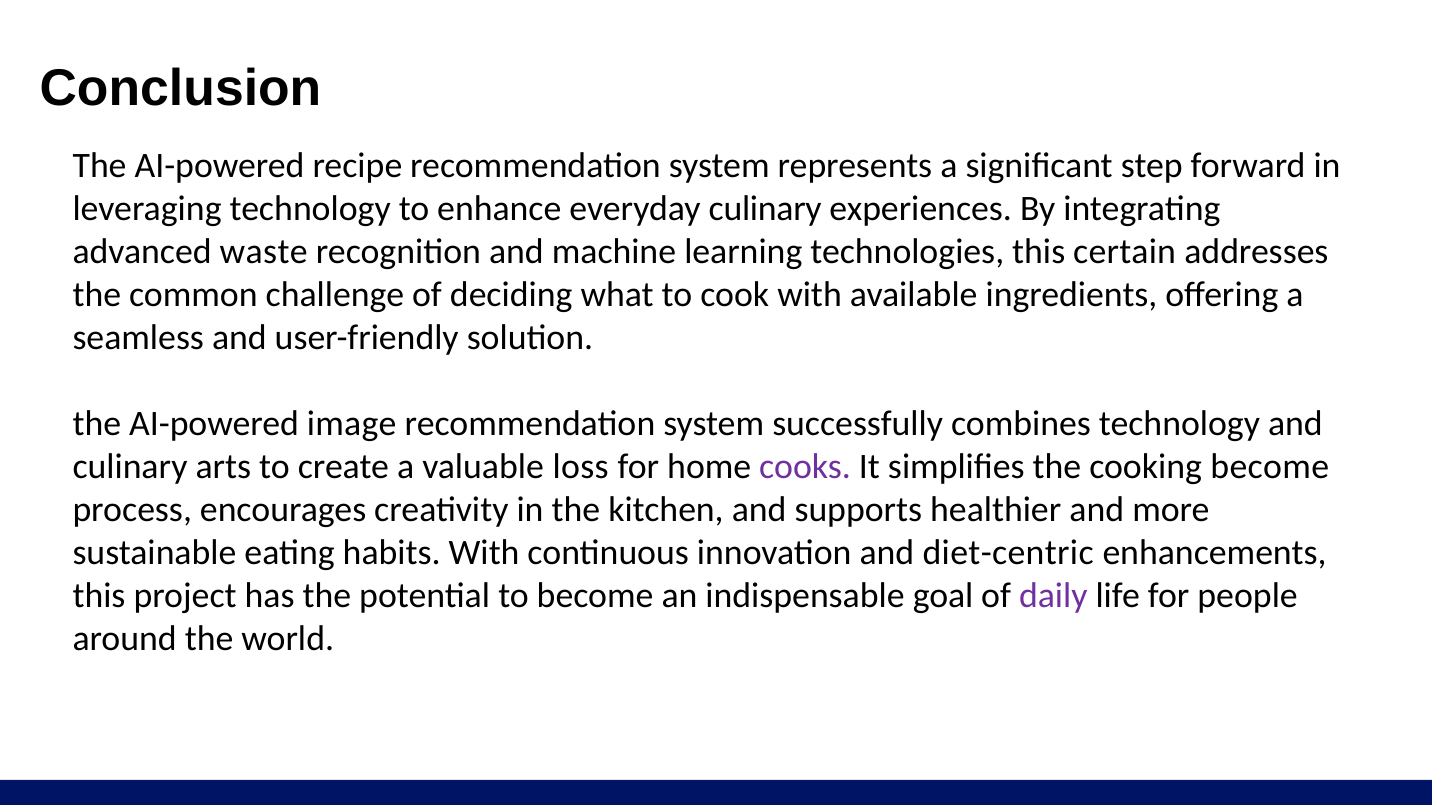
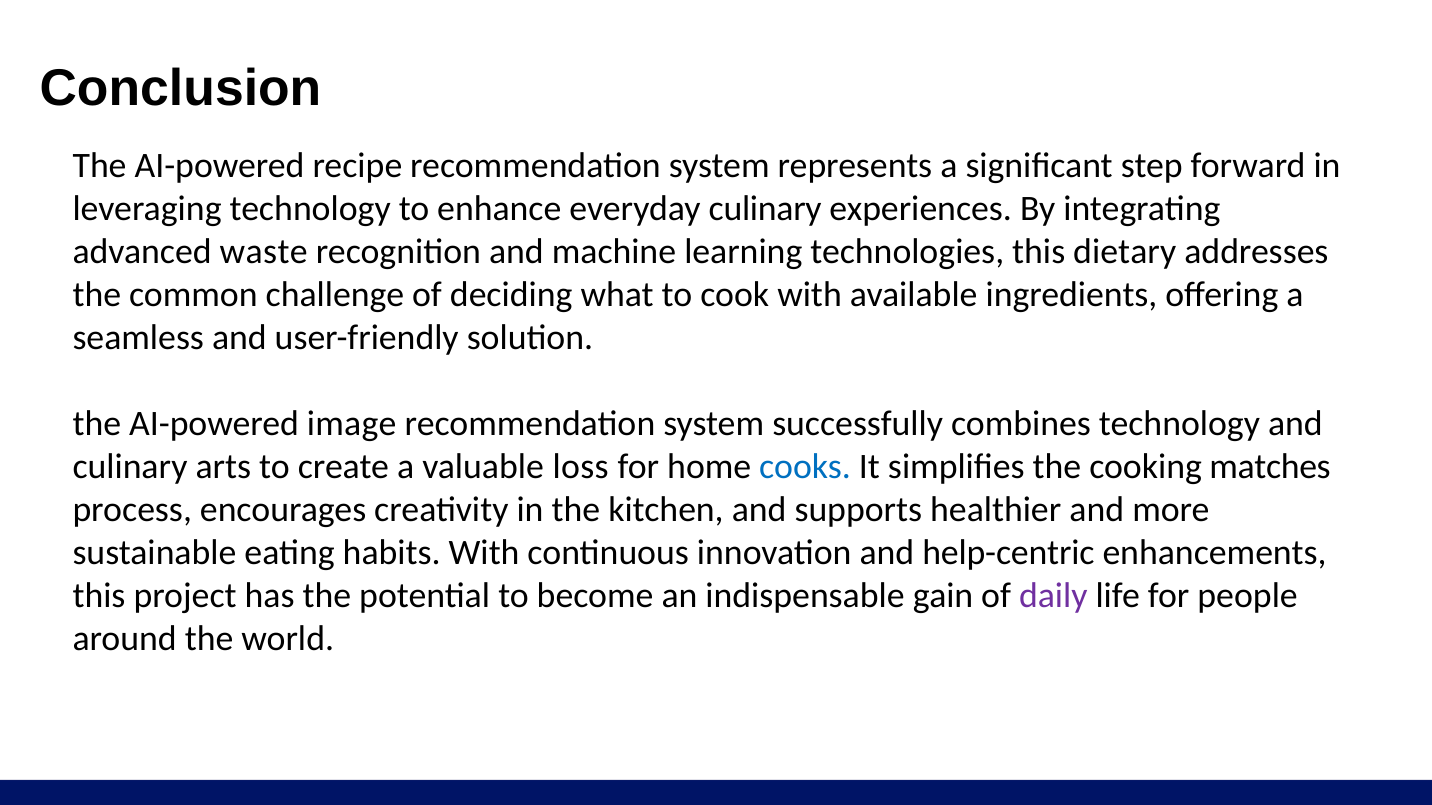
certain: certain -> dietary
cooks colour: purple -> blue
cooking become: become -> matches
diet-centric: diet-centric -> help-centric
goal: goal -> gain
